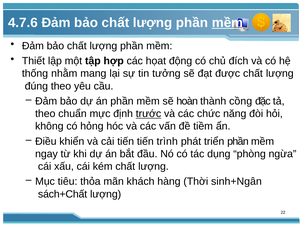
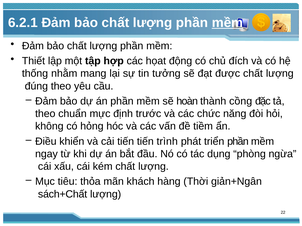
4.7.6: 4.7.6 -> 6.2.1
trước underline: present -> none
sinh+Ngân: sinh+Ngân -> giản+Ngân
